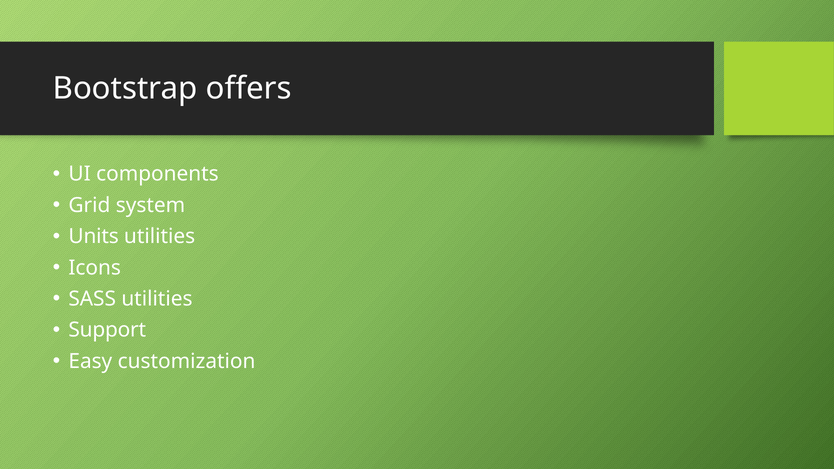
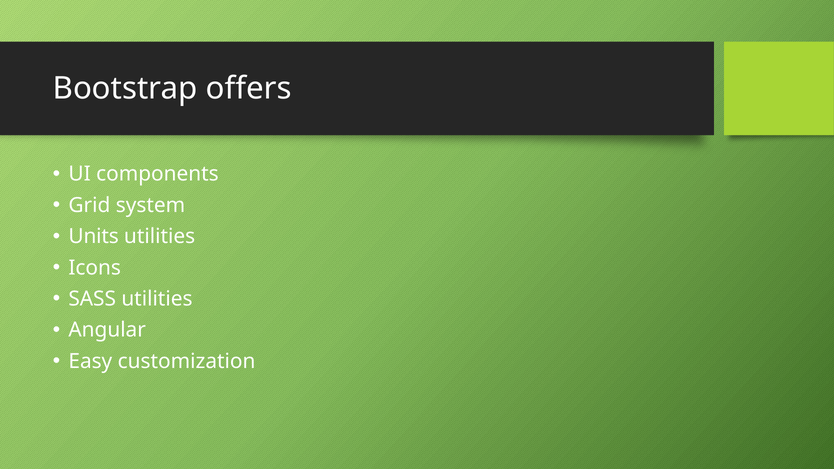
Support: Support -> Angular
